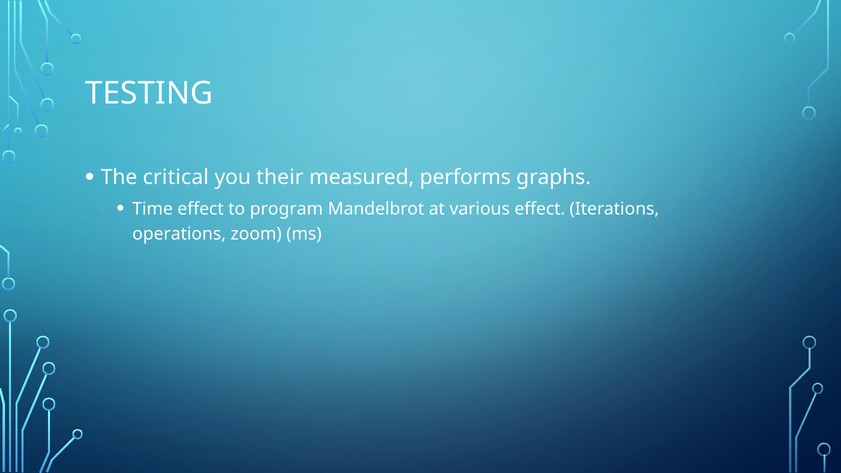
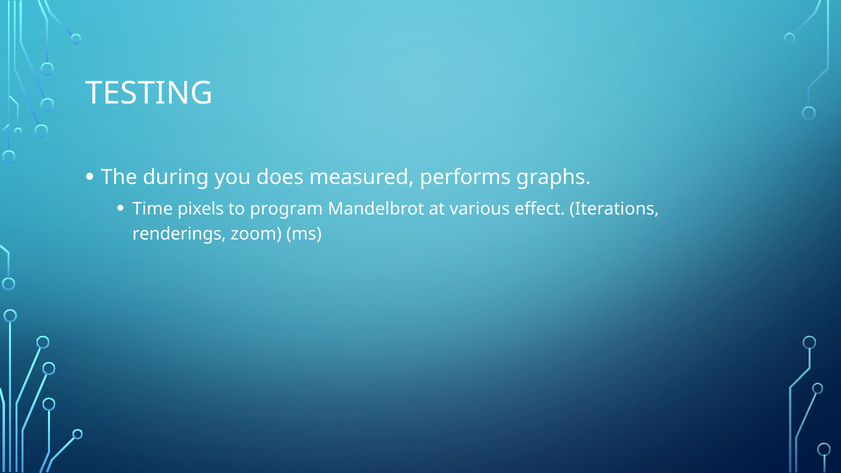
critical: critical -> during
their: their -> does
Time effect: effect -> pixels
operations: operations -> renderings
